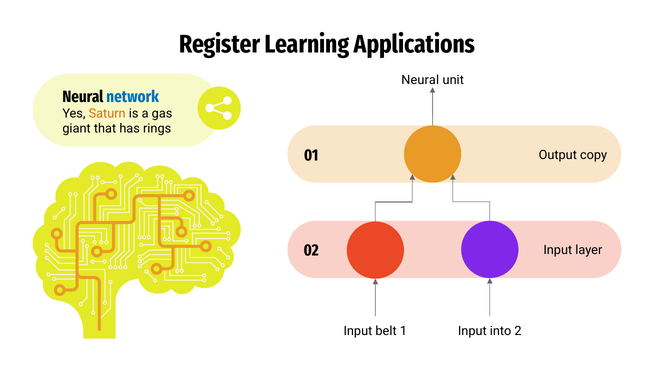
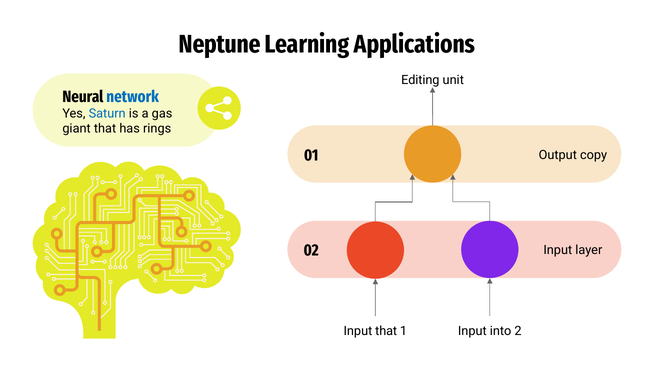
Register: Register -> Neptune
Neural at (420, 80): Neural -> Editing
Saturn colour: orange -> blue
Input belt: belt -> that
